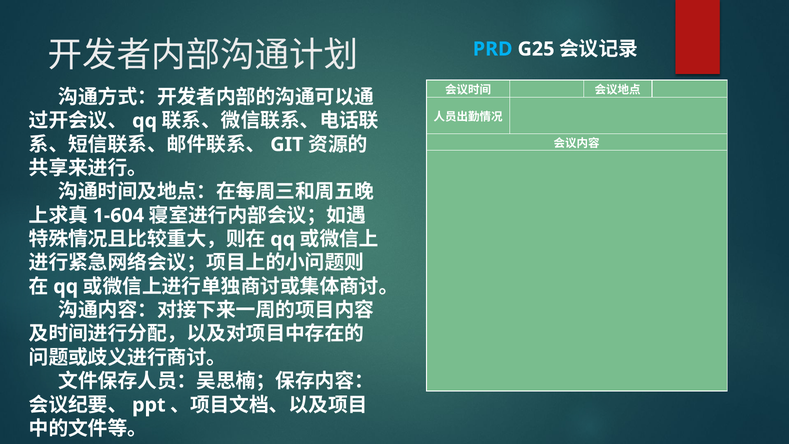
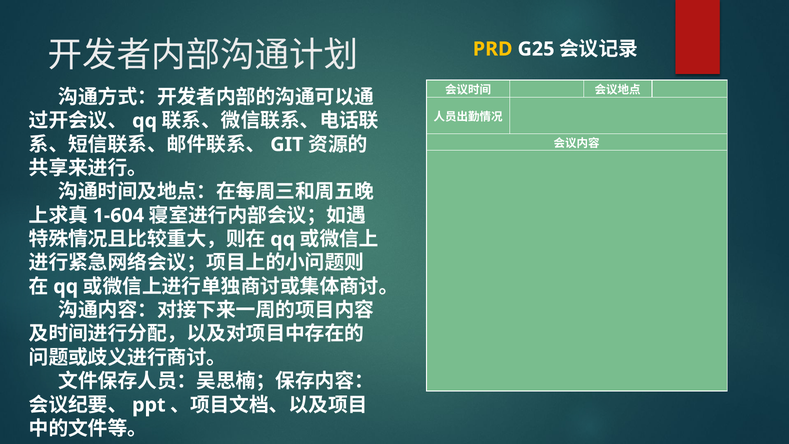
PRD colour: light blue -> yellow
